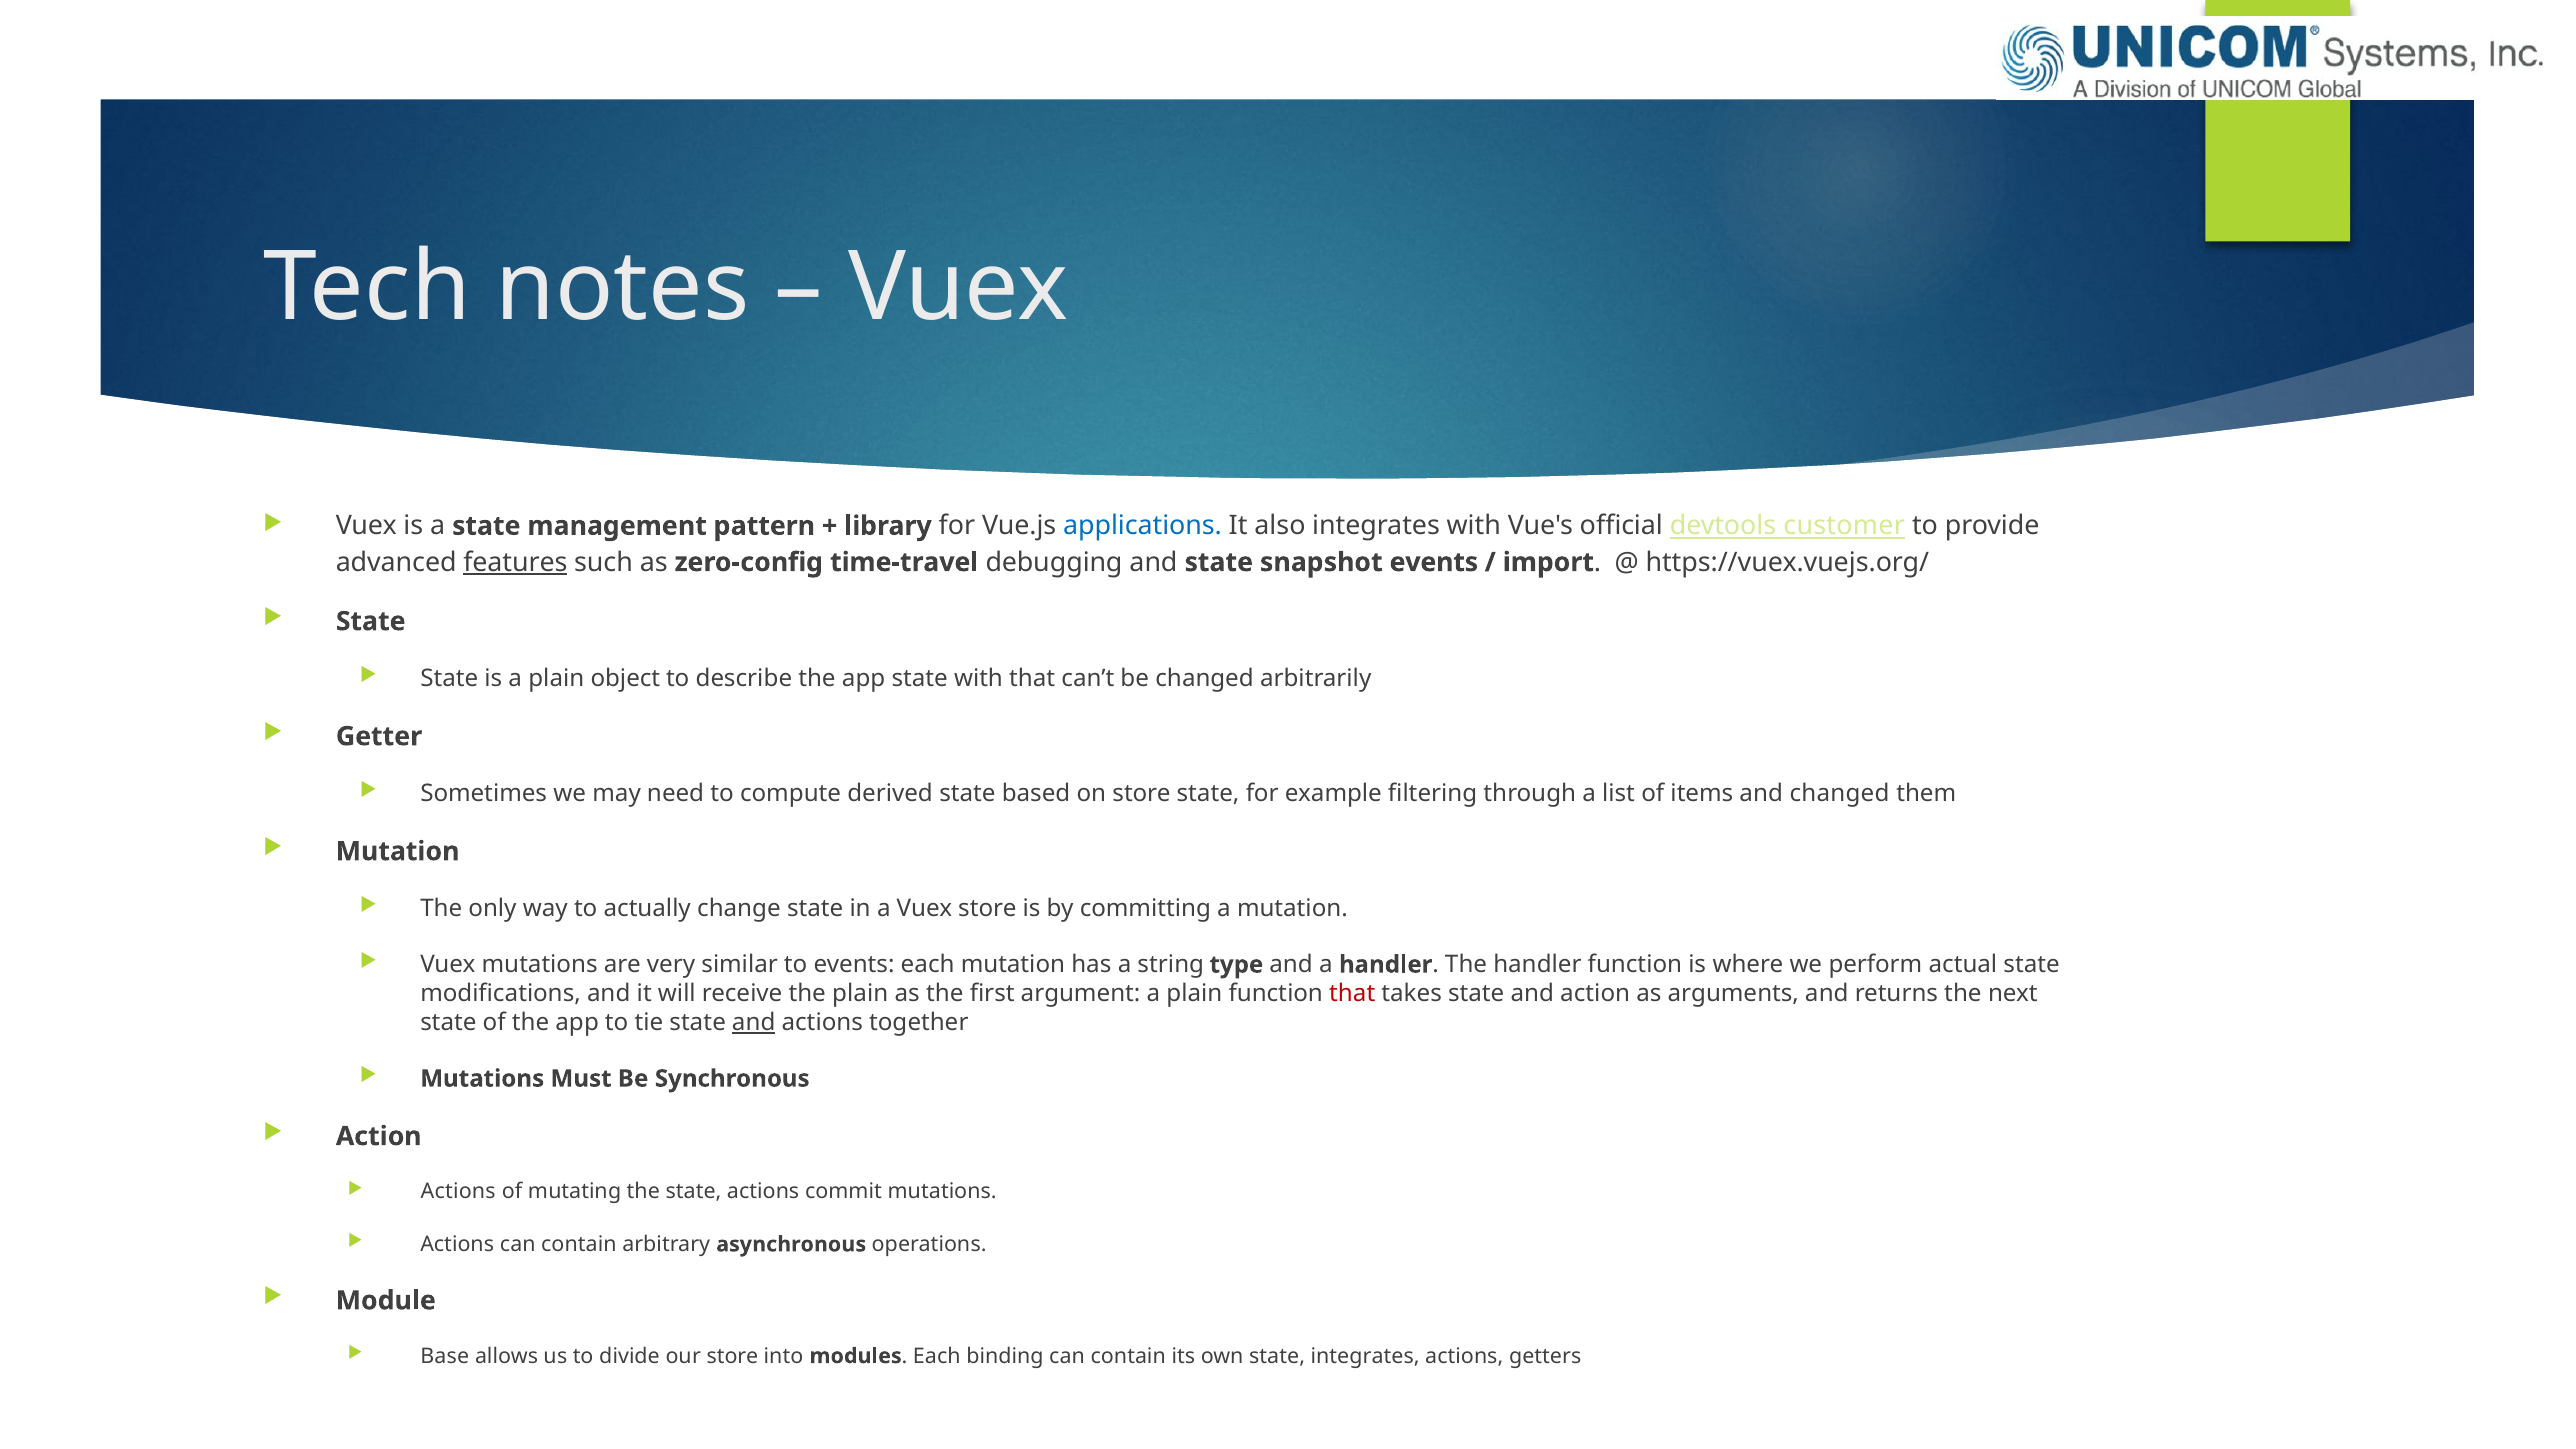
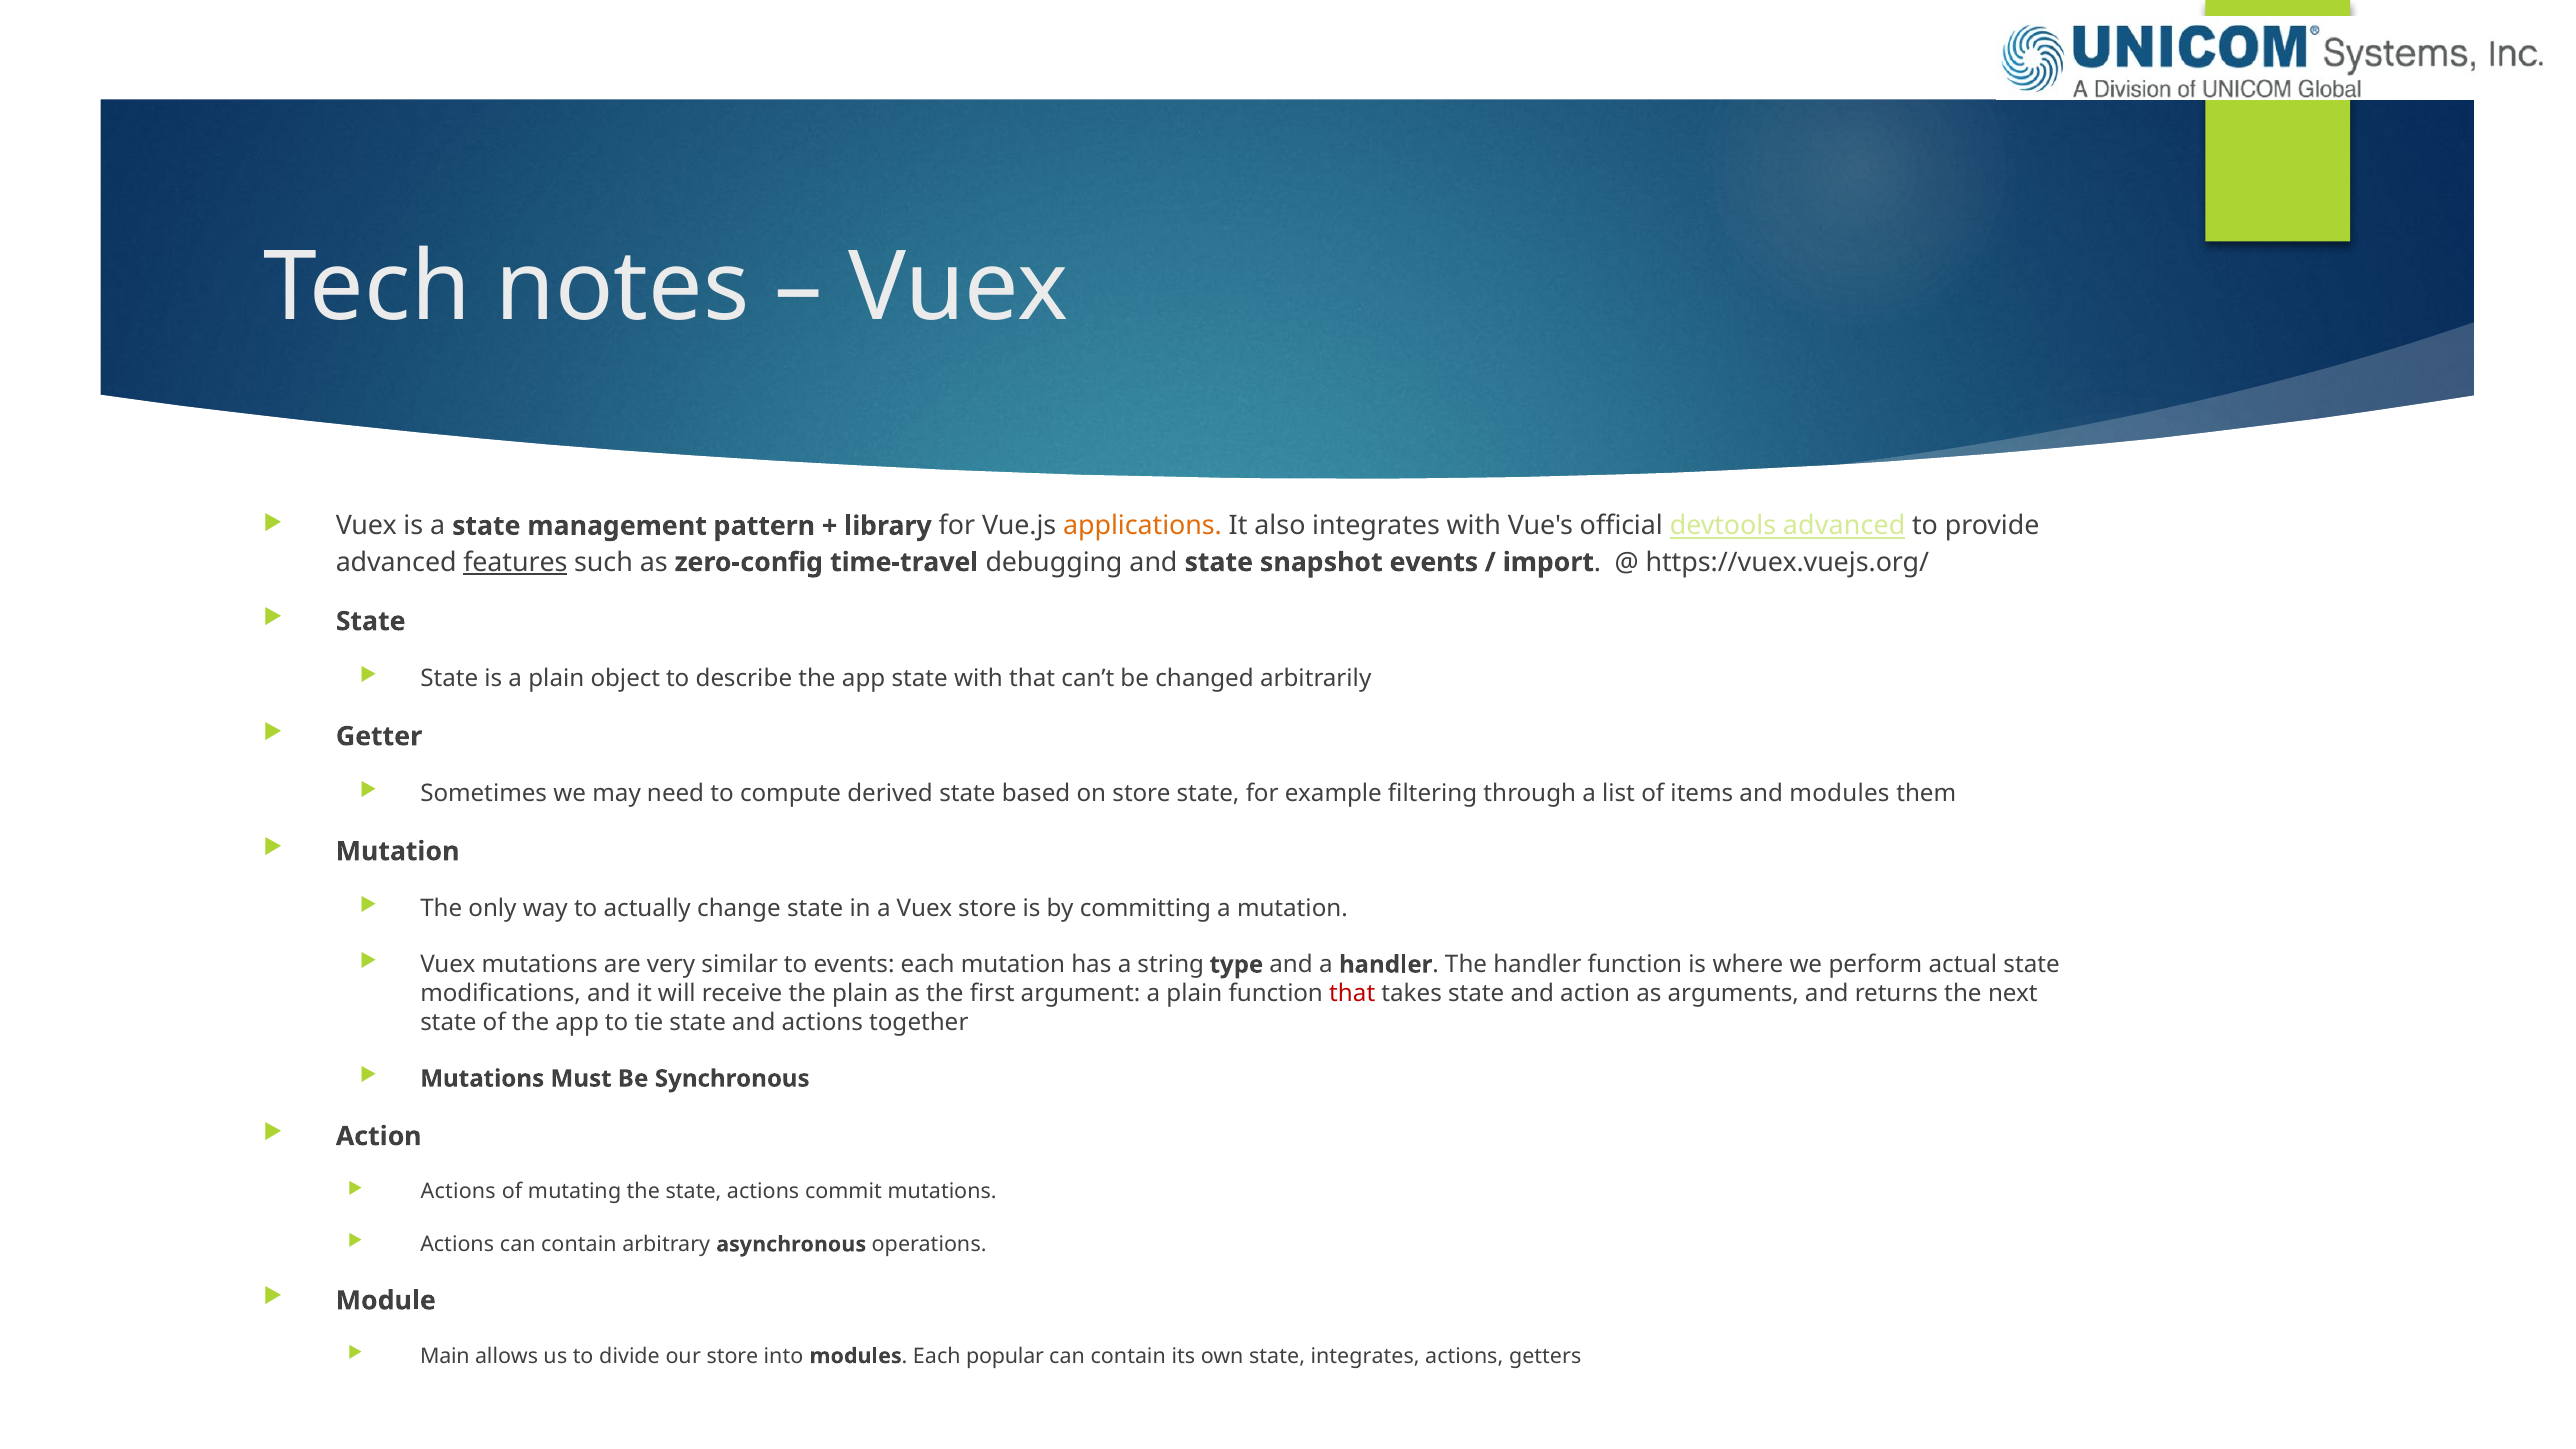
applications colour: blue -> orange
devtools customer: customer -> advanced
and changed: changed -> modules
and at (754, 1023) underline: present -> none
Base: Base -> Main
binding: binding -> popular
